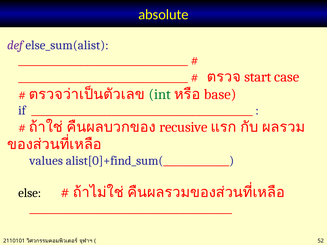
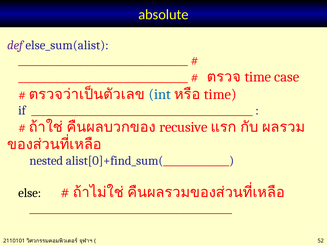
start at (258, 77): start -> time
int colour: green -> blue
base at (220, 94): base -> time
values: values -> nested
